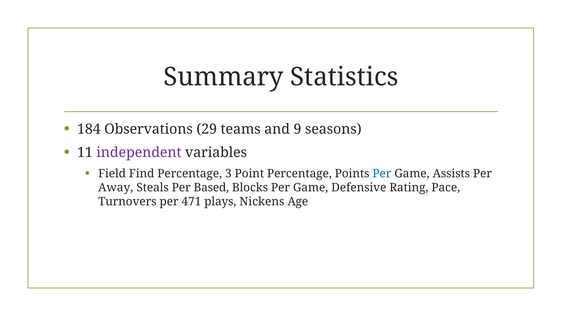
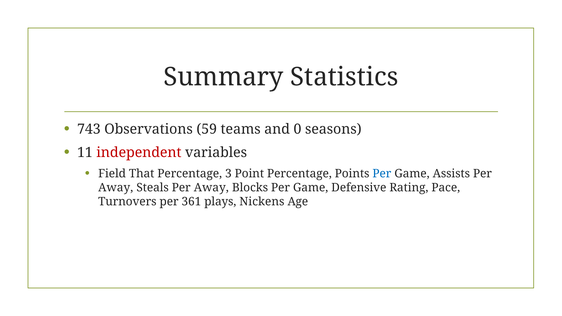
184: 184 -> 743
29: 29 -> 59
9: 9 -> 0
independent colour: purple -> red
Find: Find -> That
Steals Per Based: Based -> Away
471: 471 -> 361
